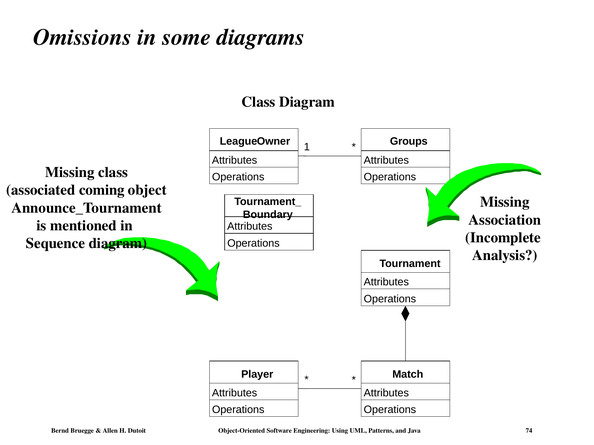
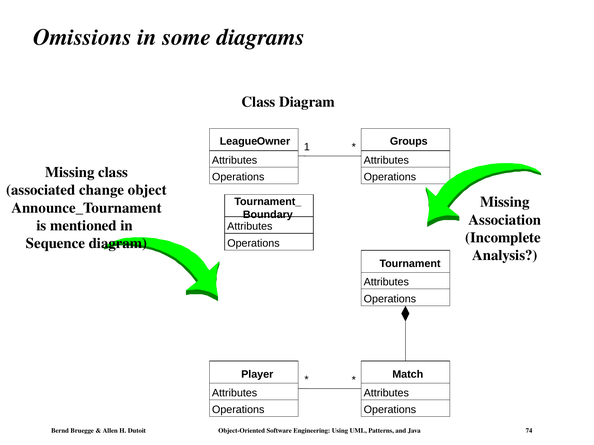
coming: coming -> change
